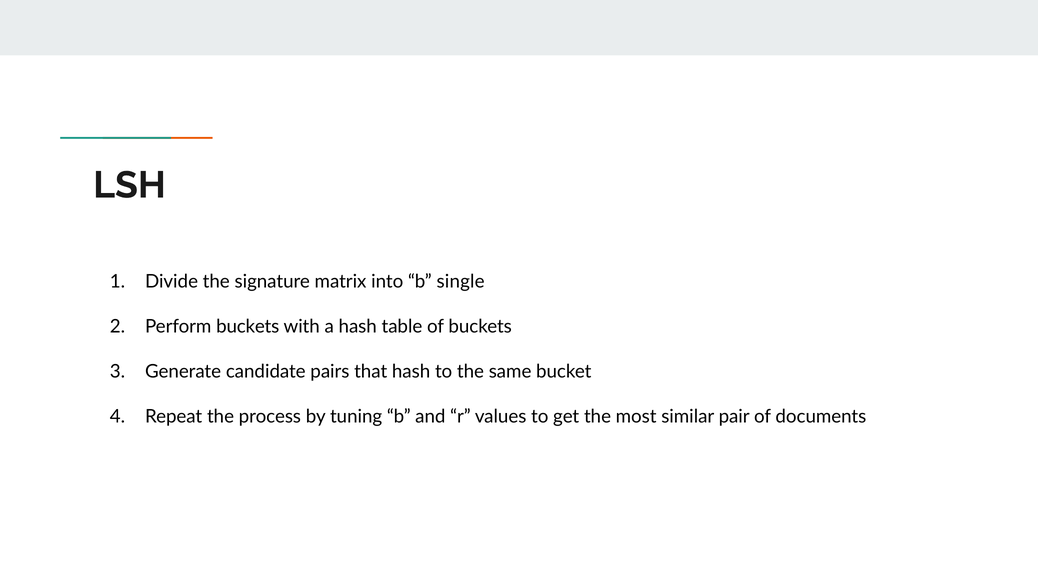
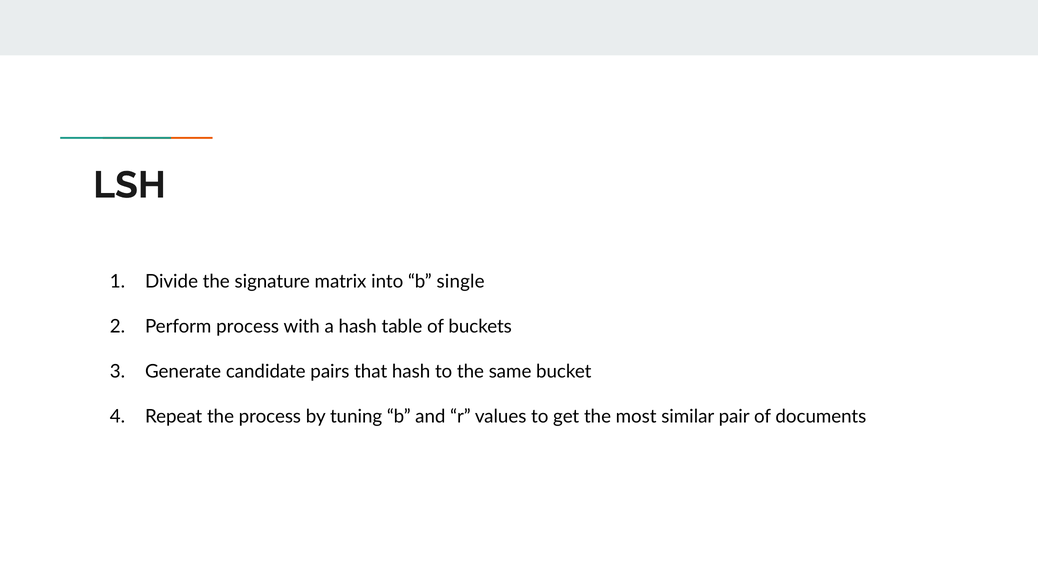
Perform buckets: buckets -> process
